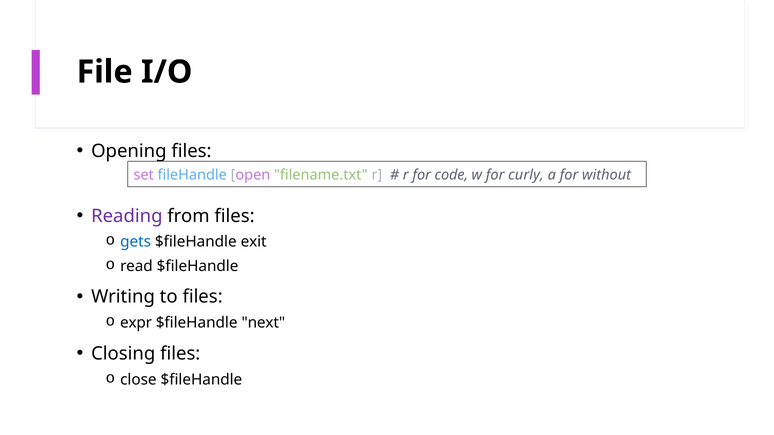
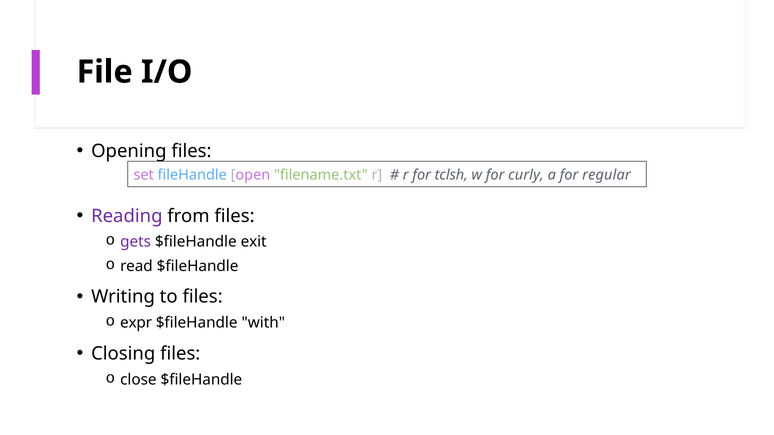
code: code -> tclsh
without: without -> regular
gets colour: blue -> purple
next: next -> with
